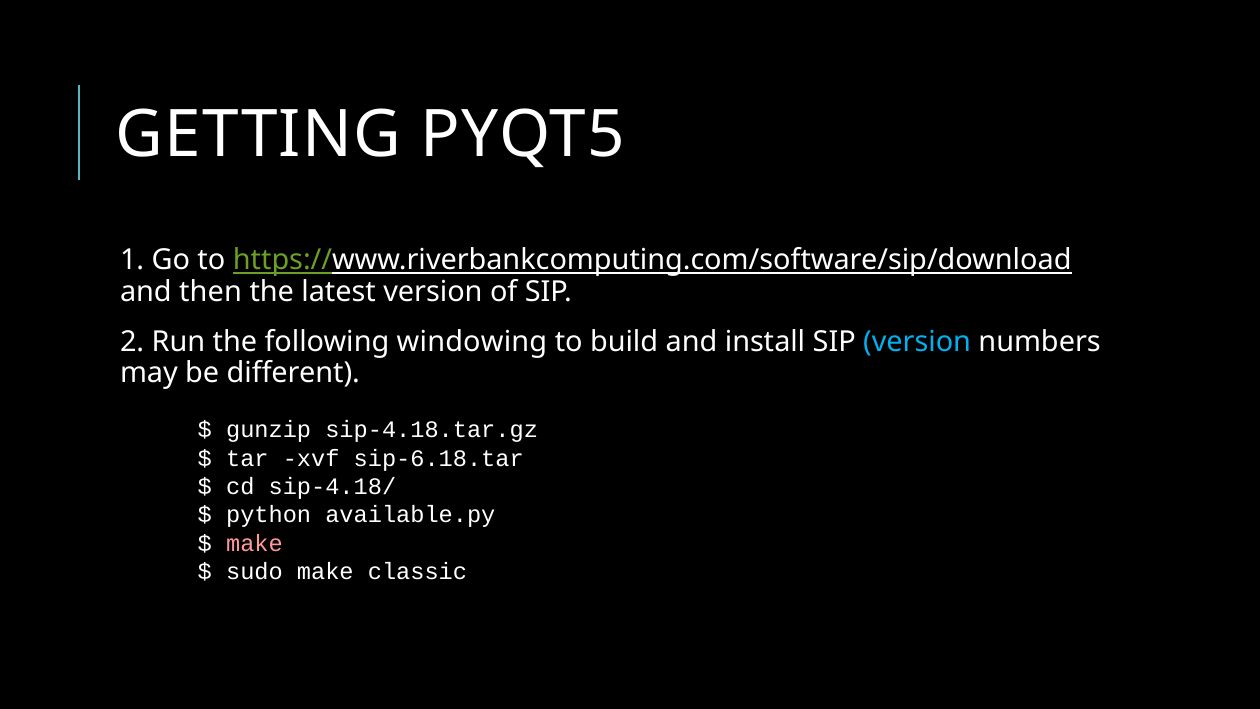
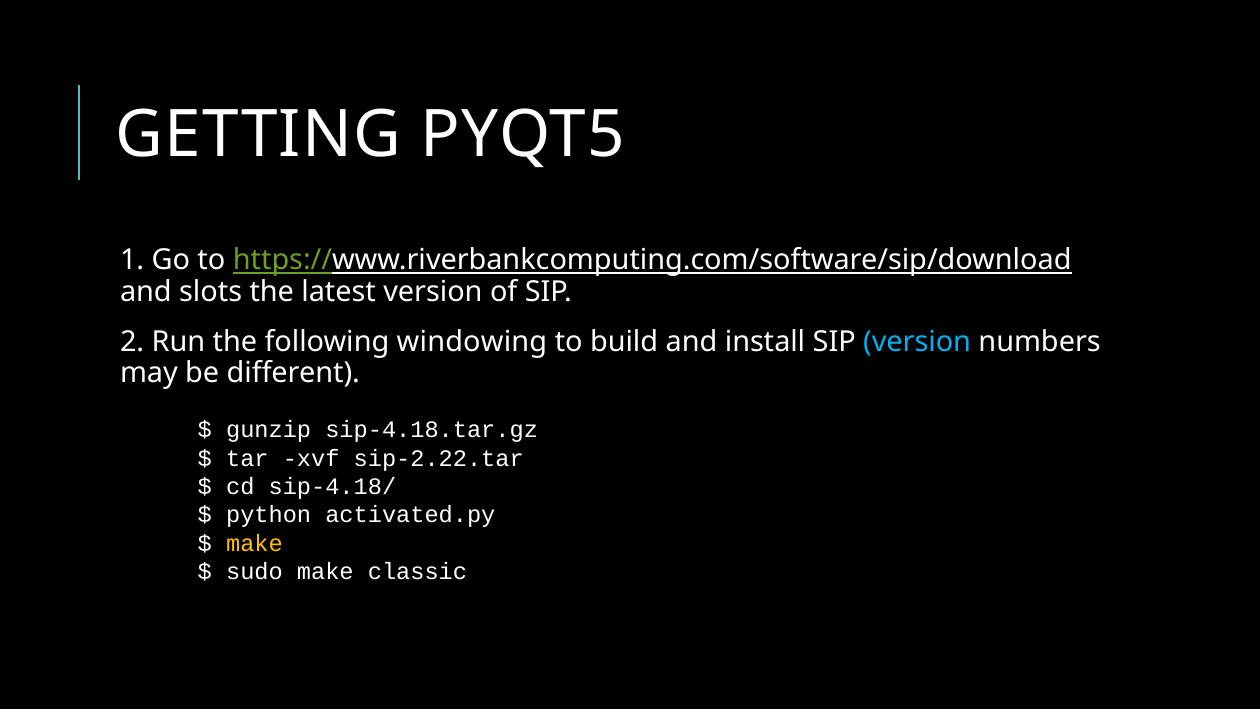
then: then -> slots
sip-6.18.tar: sip-6.18.tar -> sip-2.22.tar
available.py: available.py -> activated.py
make at (254, 543) colour: pink -> yellow
